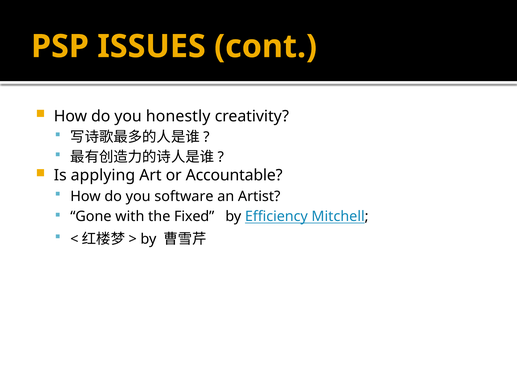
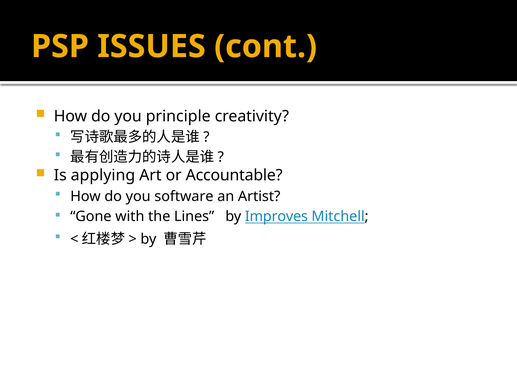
honestly: honestly -> principle
Fixed: Fixed -> Lines
Efficiency: Efficiency -> Improves
